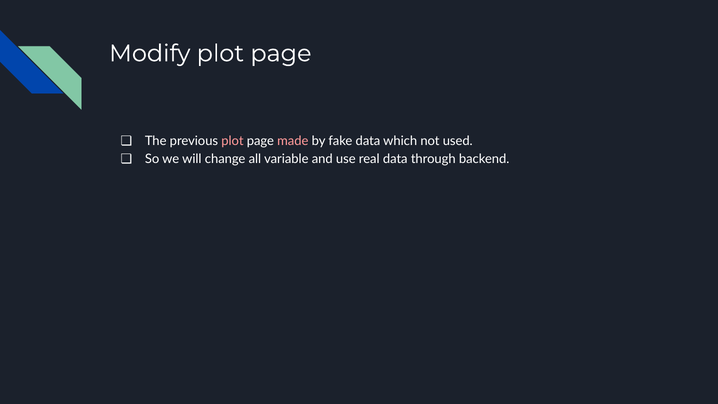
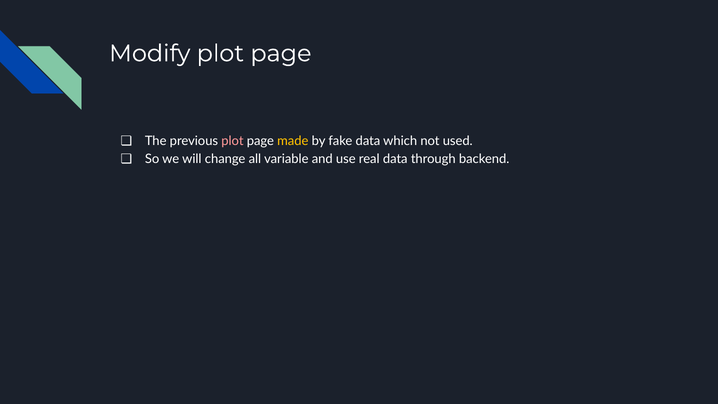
made colour: pink -> yellow
